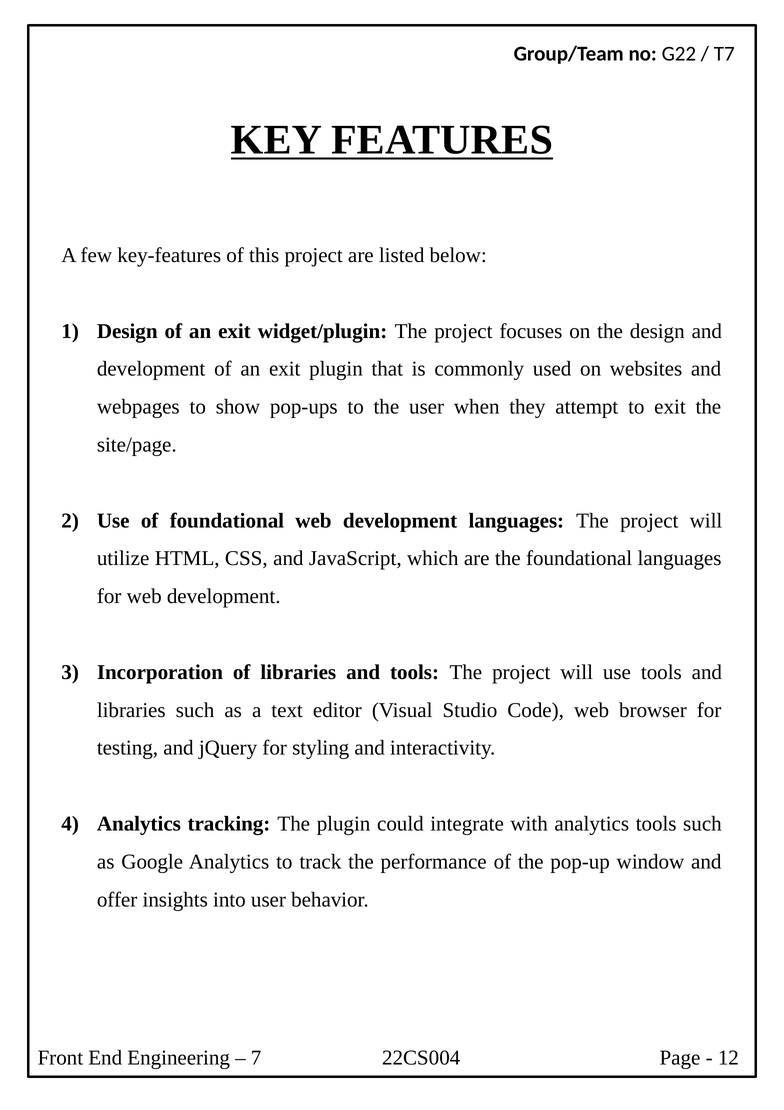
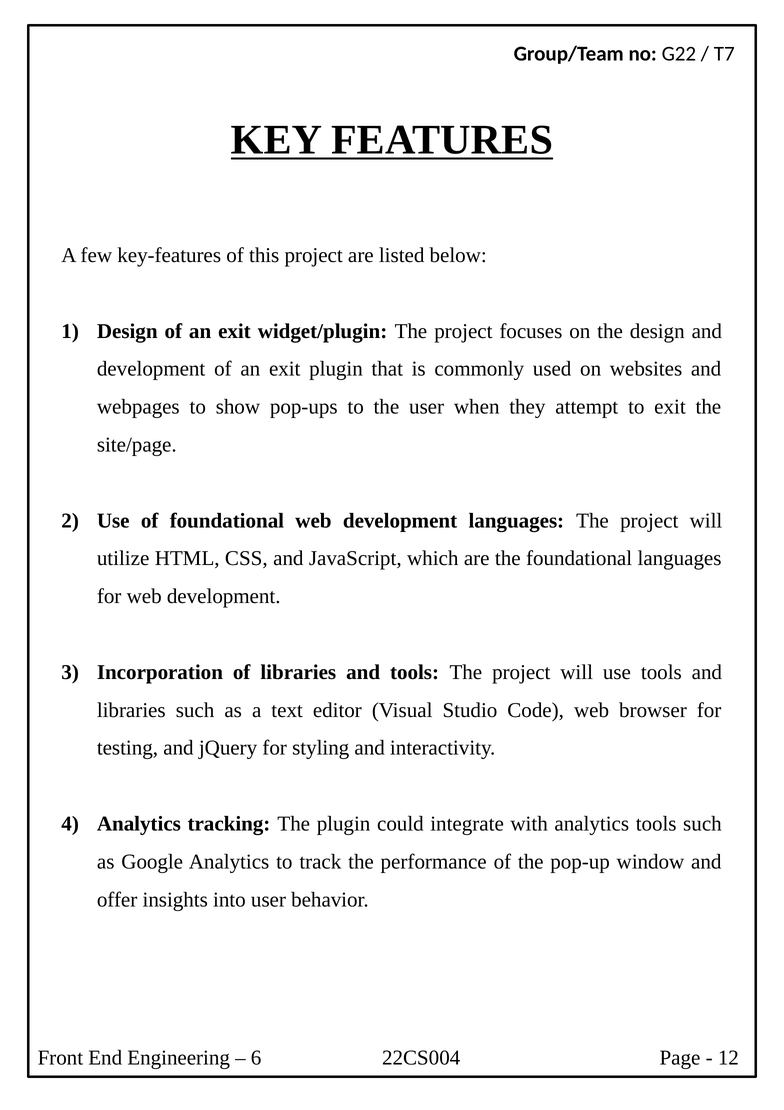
7: 7 -> 6
